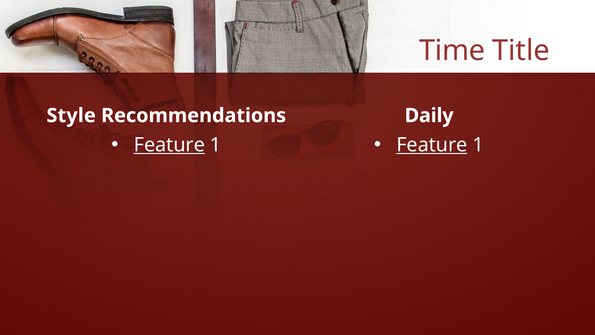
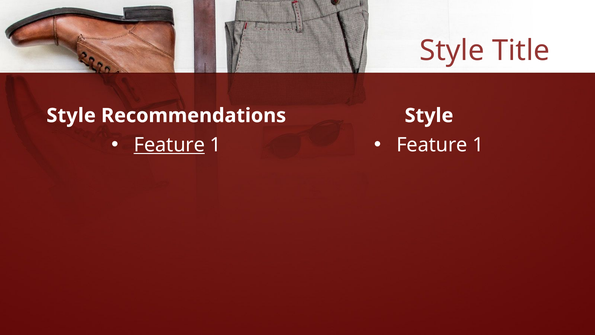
Time at (452, 51): Time -> Style
Daily at (429, 115): Daily -> Style
Feature at (432, 145) underline: present -> none
